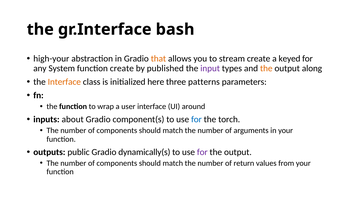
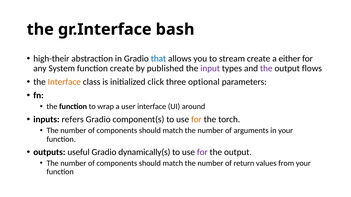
high-your: high-your -> high-their
that colour: orange -> blue
keyed: keyed -> either
the at (266, 69) colour: orange -> purple
along: along -> flows
here: here -> click
patterns: patterns -> optional
about: about -> refers
for at (196, 120) colour: blue -> orange
public: public -> useful
